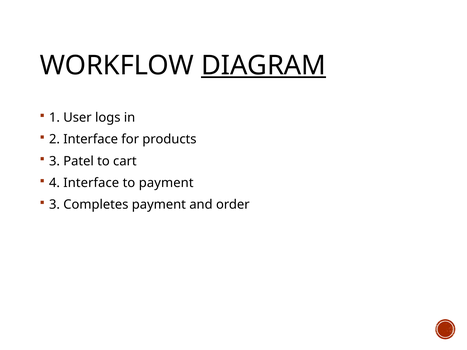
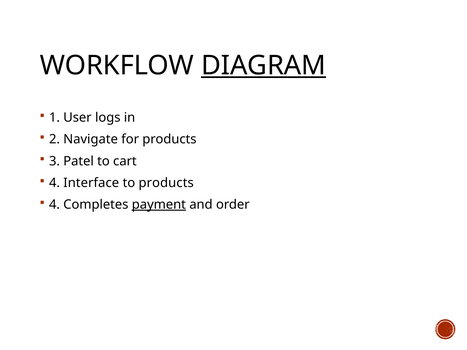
2 Interface: Interface -> Navigate
to payment: payment -> products
3 at (54, 205): 3 -> 4
payment at (159, 205) underline: none -> present
